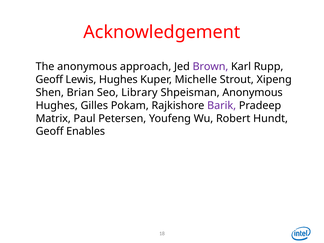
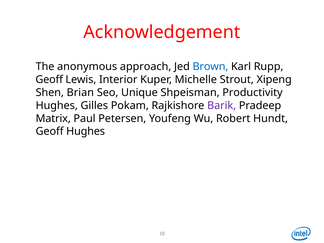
Brown colour: purple -> blue
Lewis Hughes: Hughes -> Interior
Library: Library -> Unique
Shpeisman Anonymous: Anonymous -> Productivity
Geoff Enables: Enables -> Hughes
